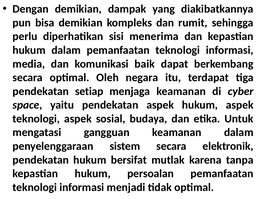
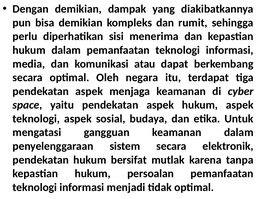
baik: baik -> atau
setiap at (89, 91): setiap -> aspek
